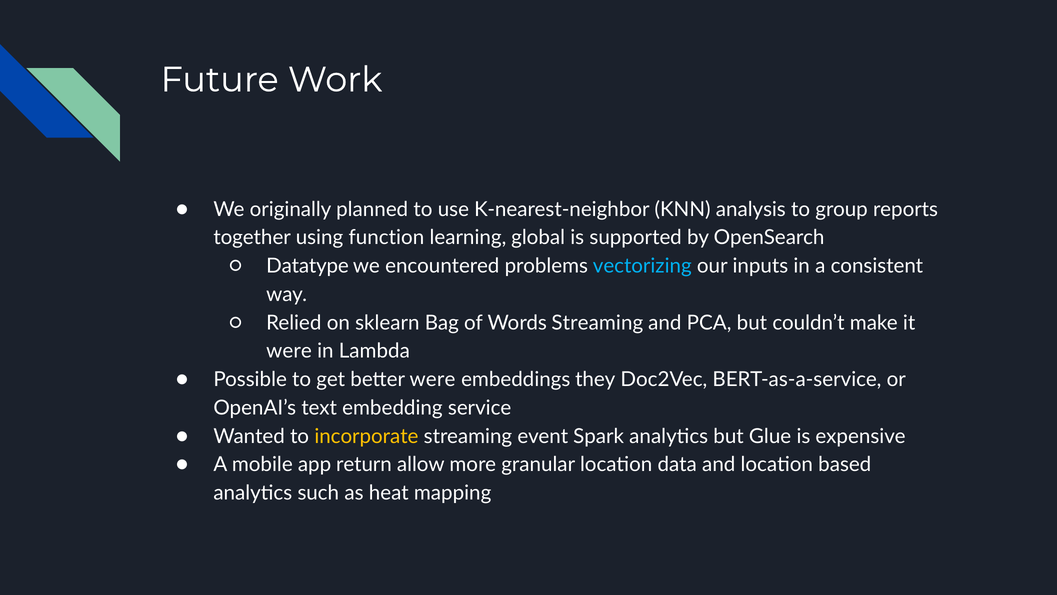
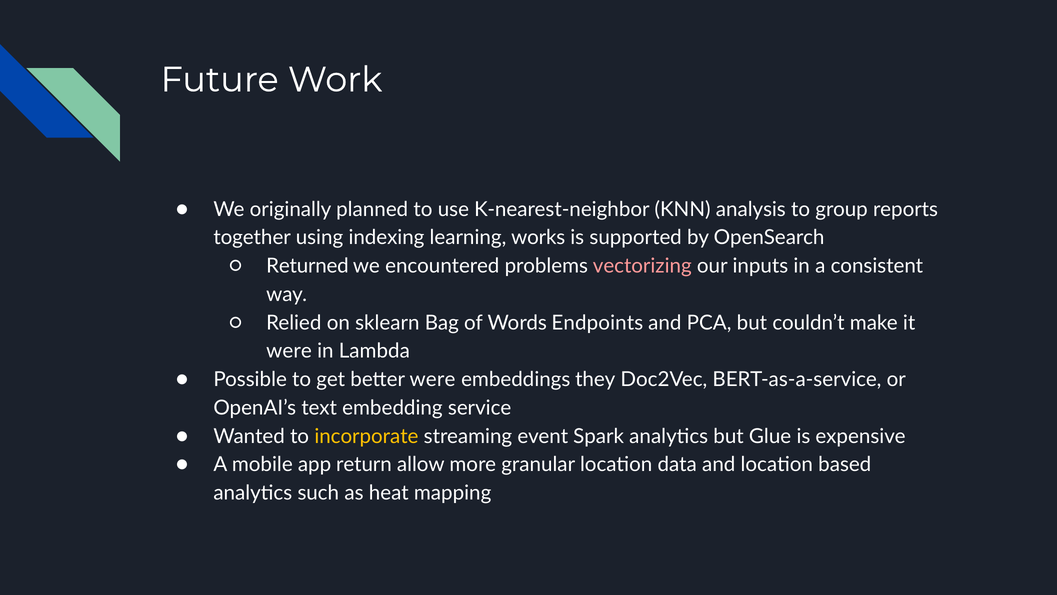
function: function -> indexing
global: global -> works
Datatype: Datatype -> Returned
vectorizing colour: light blue -> pink
Words Streaming: Streaming -> Endpoints
